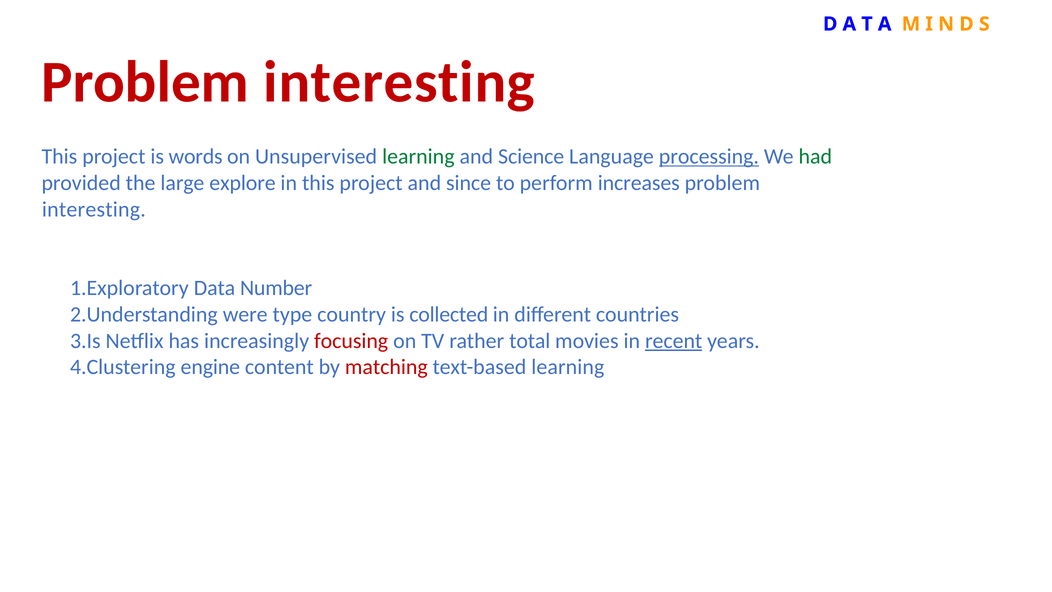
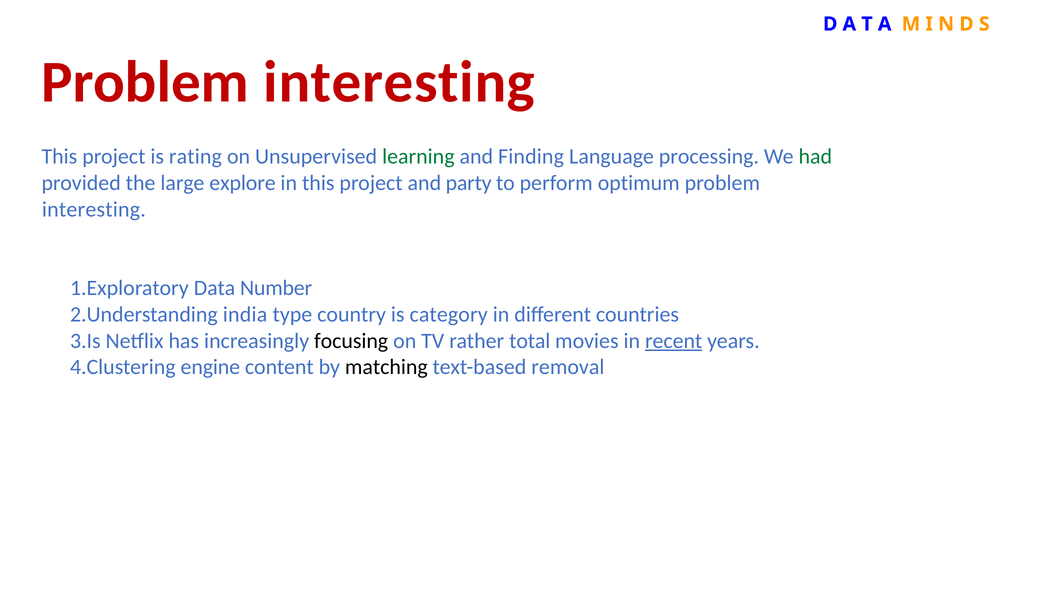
words: words -> rating
Science: Science -> Finding
processing underline: present -> none
since: since -> party
increases: increases -> optimum
were: were -> india
collected: collected -> category
focusing colour: red -> black
matching colour: red -> black
text-based learning: learning -> removal
